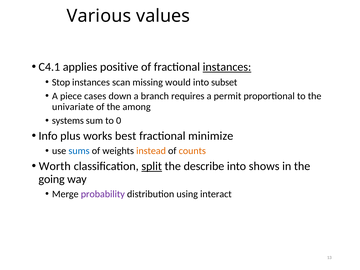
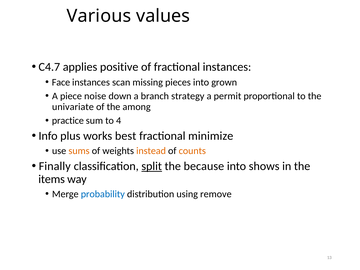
C4.1: C4.1 -> C4.7
instances at (227, 67) underline: present -> none
Stop: Stop -> Face
would: would -> pieces
subset: subset -> grown
cases: cases -> noise
requires: requires -> strategy
systems: systems -> practice
0: 0 -> 4
sums colour: blue -> orange
Worth: Worth -> Finally
describe: describe -> because
going: going -> items
probability colour: purple -> blue
interact: interact -> remove
